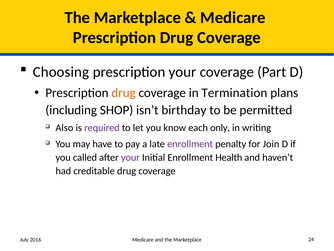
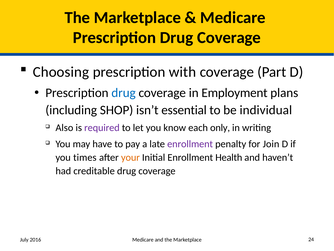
prescription your: your -> with
drug at (124, 93) colour: orange -> blue
Termination: Termination -> Employment
birthday: birthday -> essential
permitted: permitted -> individual
called: called -> times
your at (130, 157) colour: purple -> orange
